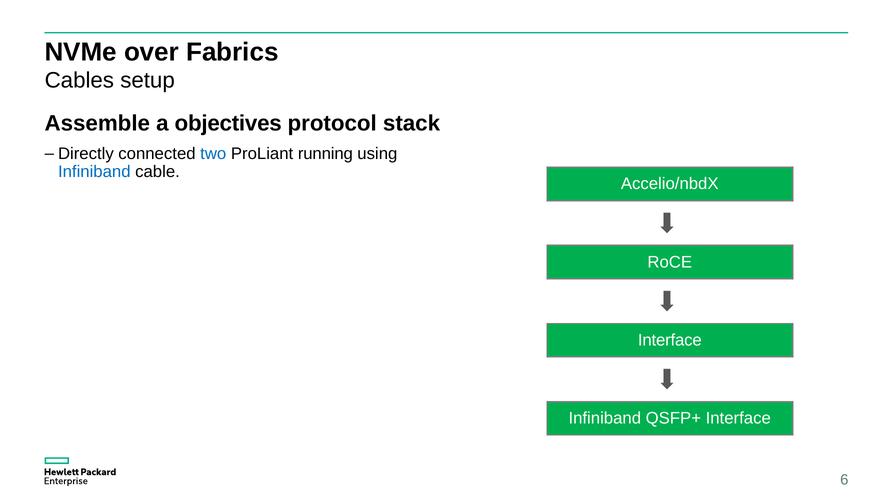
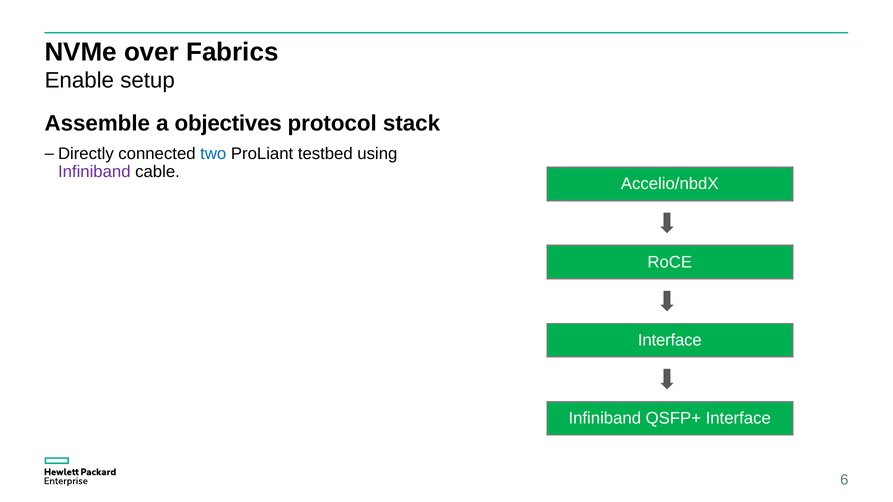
Cables: Cables -> Enable
running: running -> testbed
Infiniband at (94, 172) colour: blue -> purple
